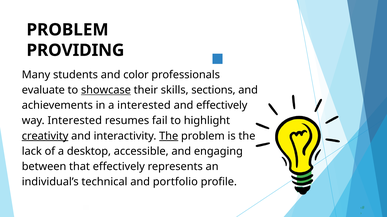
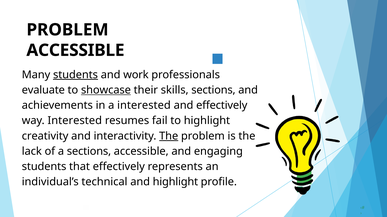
PROVIDING at (75, 50): PROVIDING -> ACCESSIBLE
students at (76, 75) underline: none -> present
color: color -> work
creativity underline: present -> none
a desktop: desktop -> sections
between at (44, 167): between -> students
and portfolio: portfolio -> highlight
